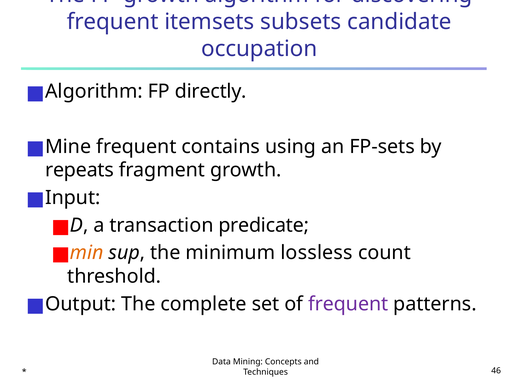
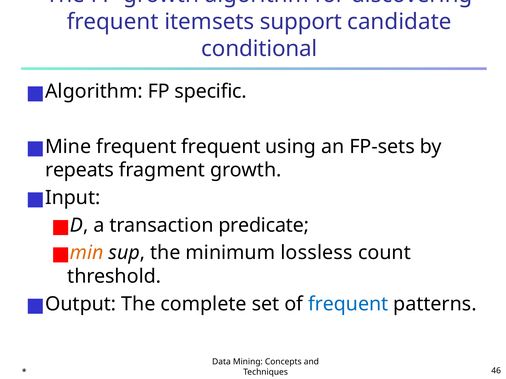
subsets: subsets -> support
occupation: occupation -> conditional
directly: directly -> specific
frequent contains: contains -> frequent
frequent at (348, 304) colour: purple -> blue
